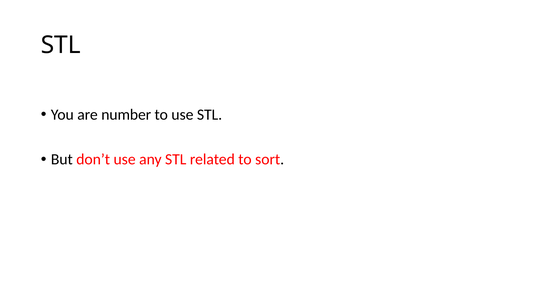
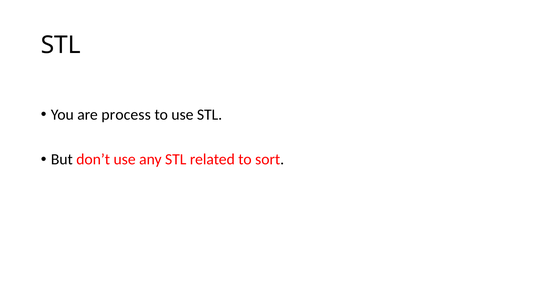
number: number -> process
